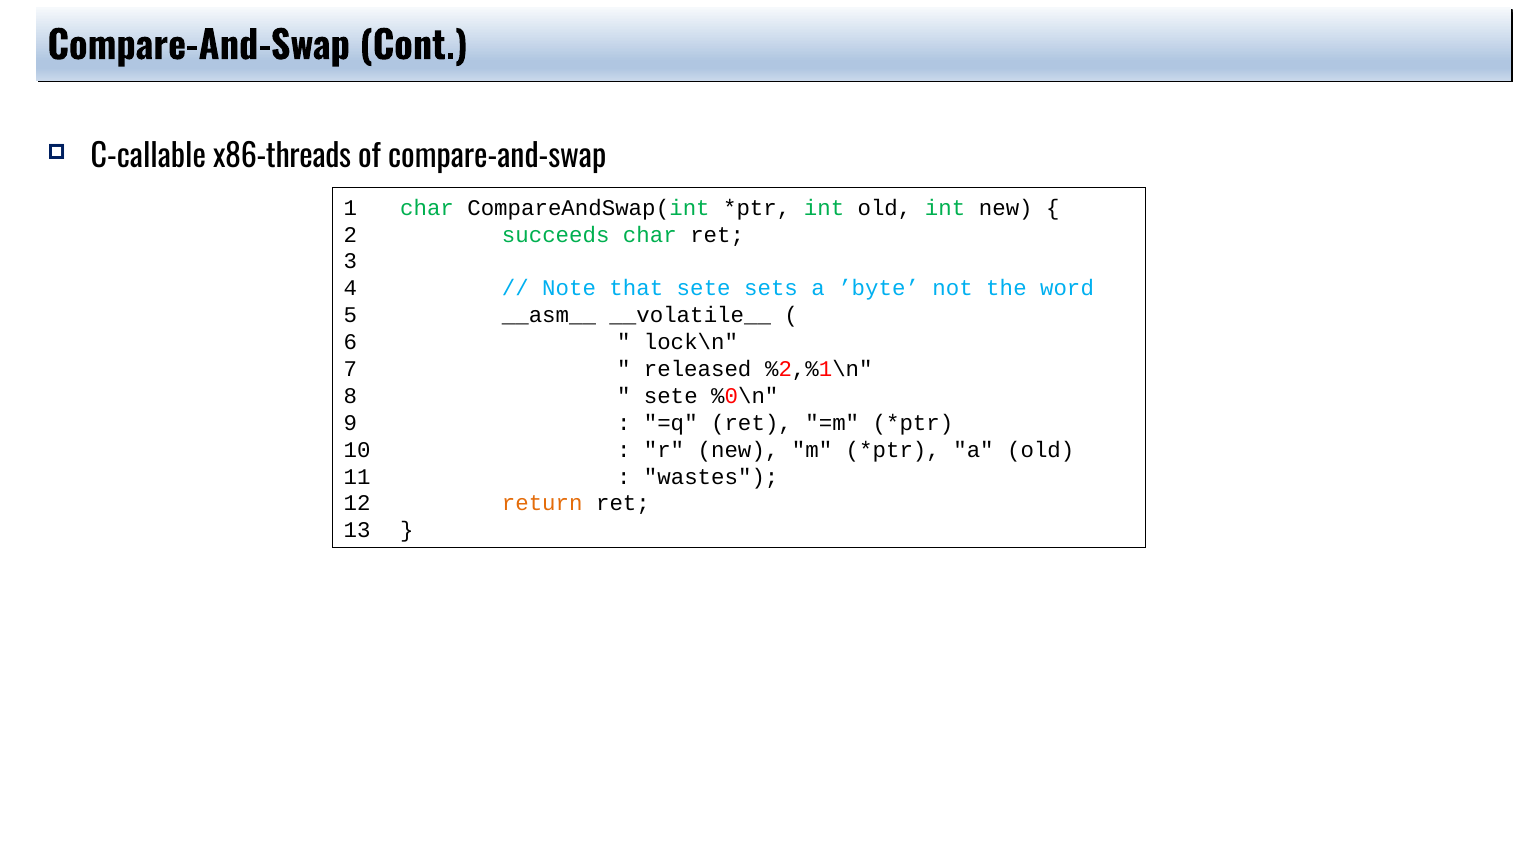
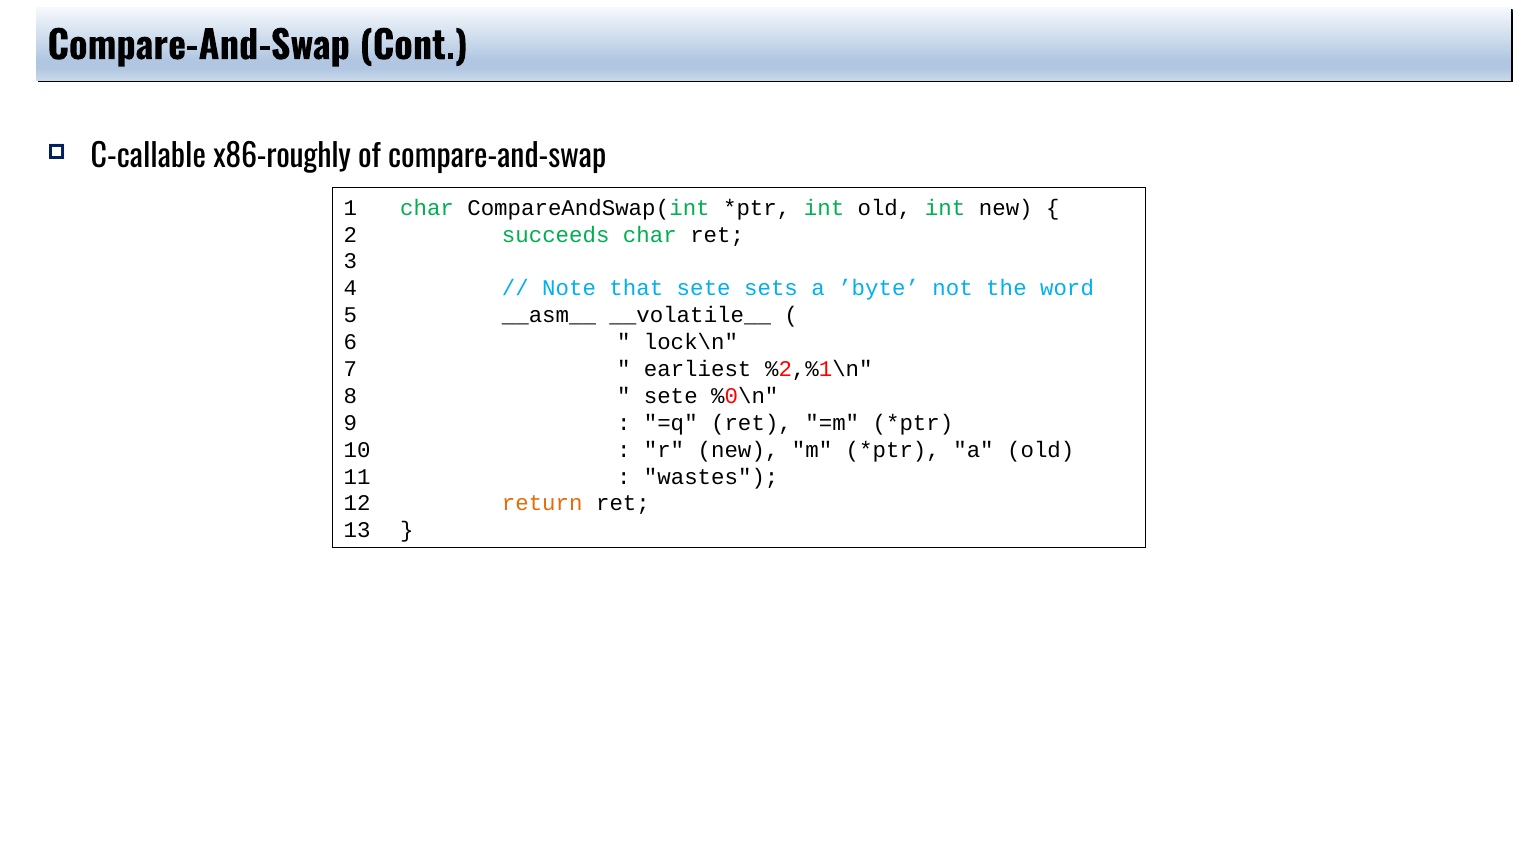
x86-threads: x86-threads -> x86-roughly
released: released -> earliest
